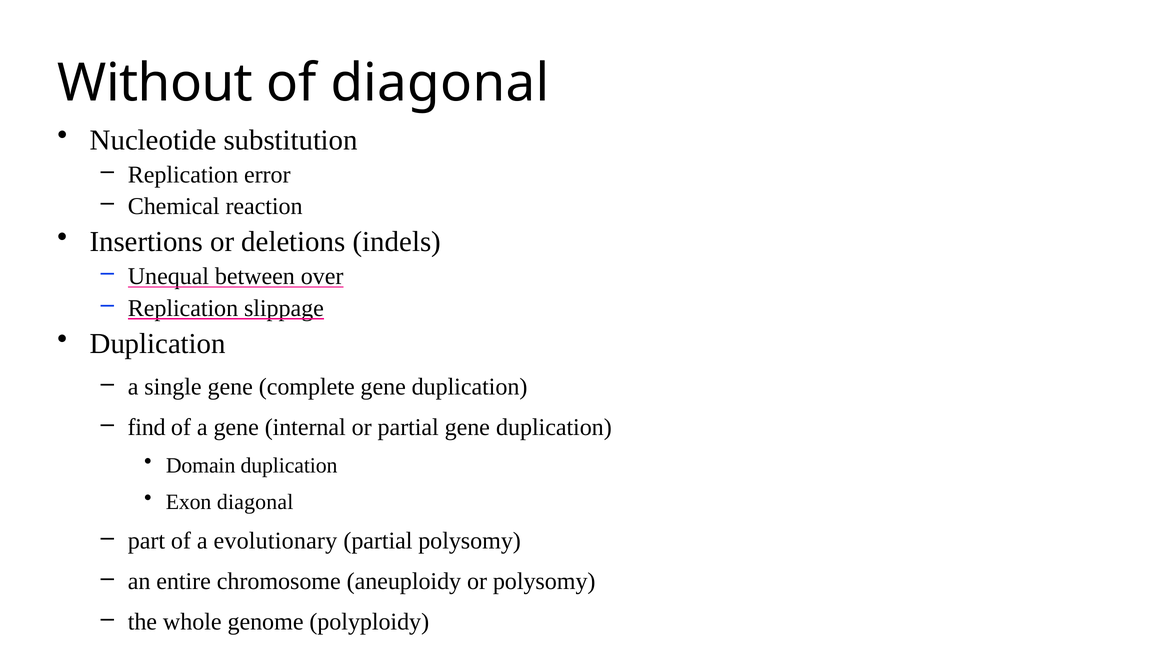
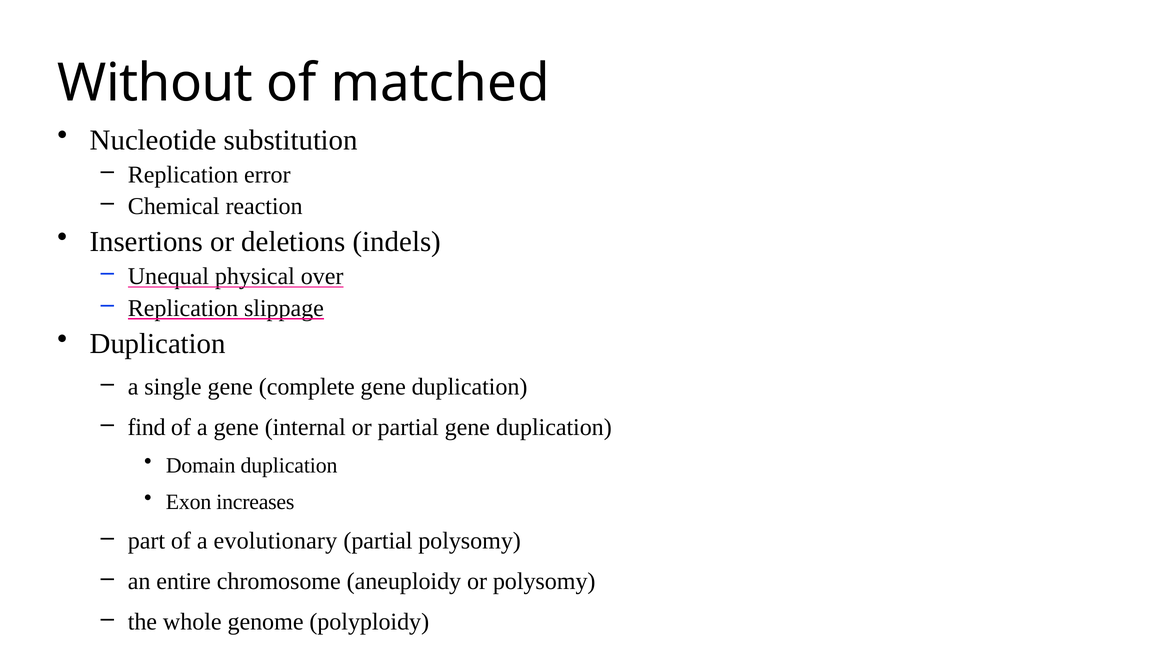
of diagonal: diagonal -> matched
between: between -> physical
Exon diagonal: diagonal -> increases
